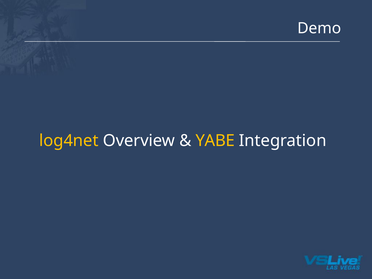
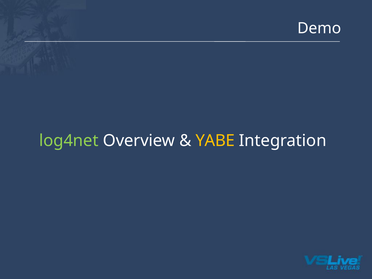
log4net colour: yellow -> light green
